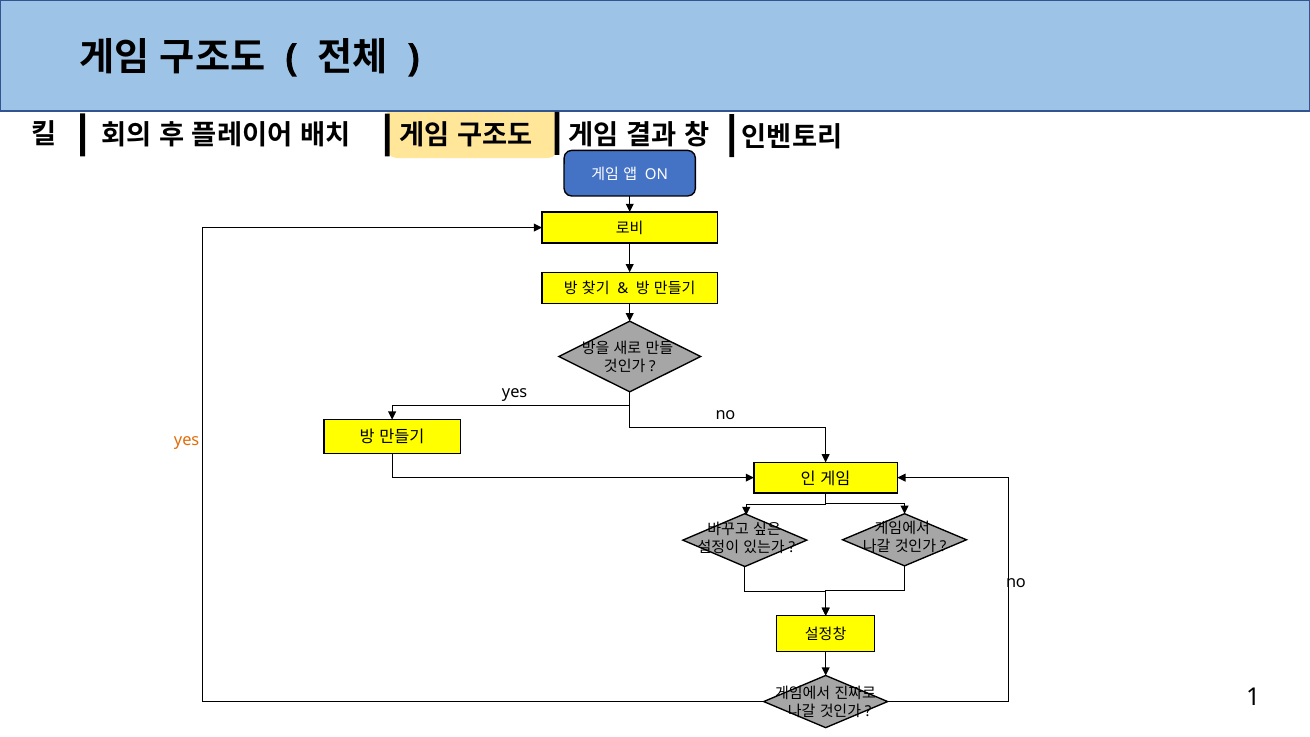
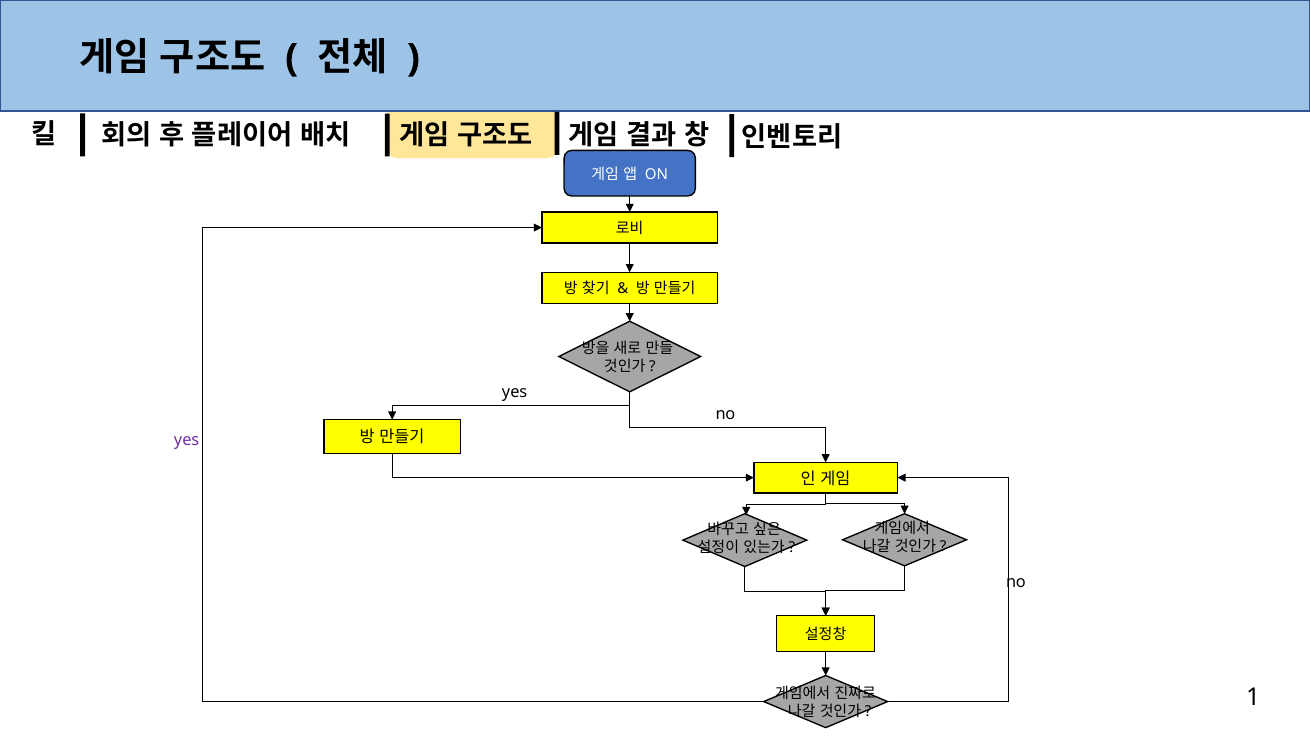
yes at (187, 440) colour: orange -> purple
